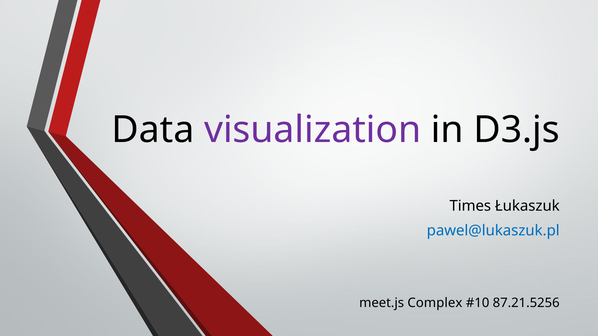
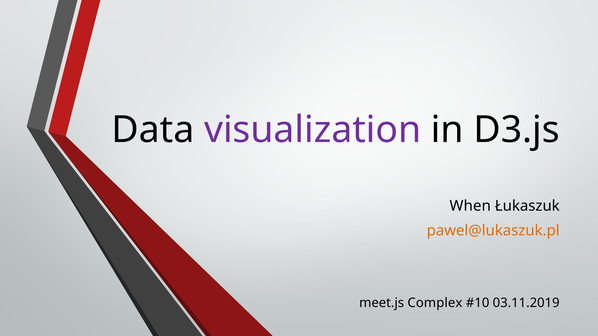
Times: Times -> When
pawel@lukaszuk.pl colour: blue -> orange
87.21.5256: 87.21.5256 -> 03.11.2019
